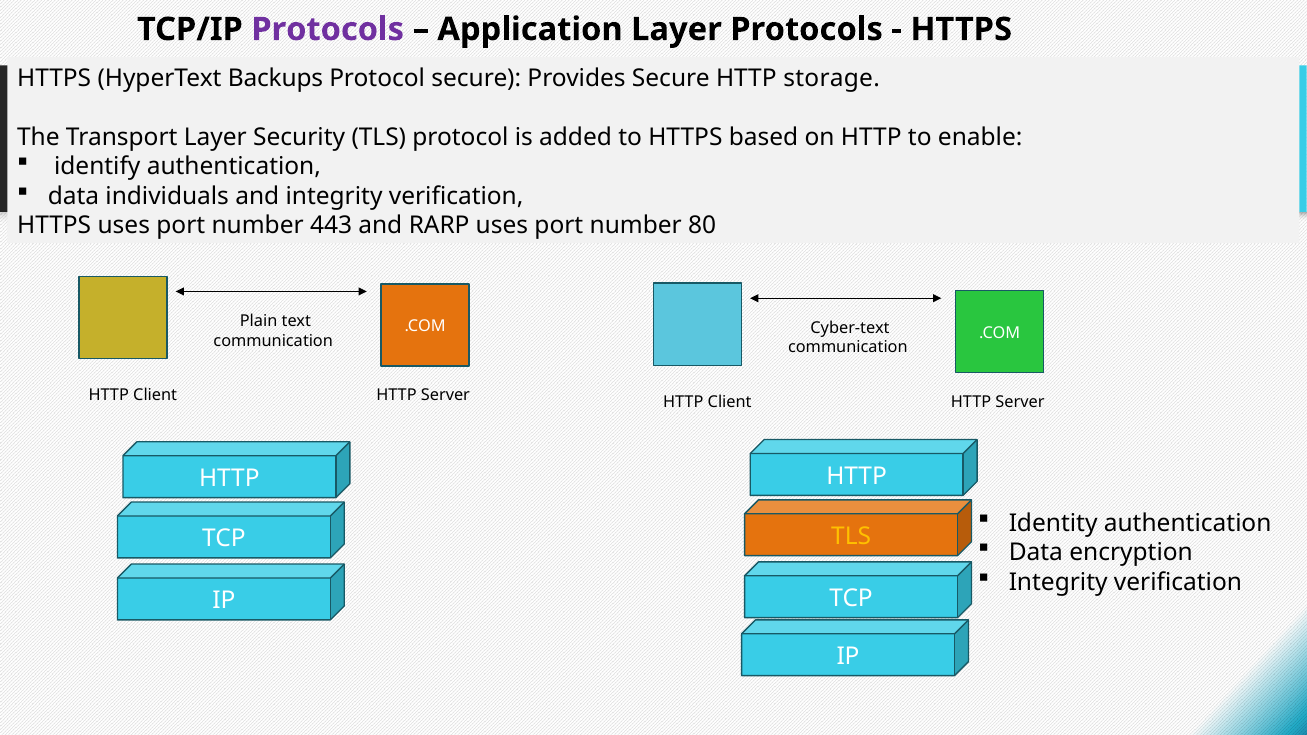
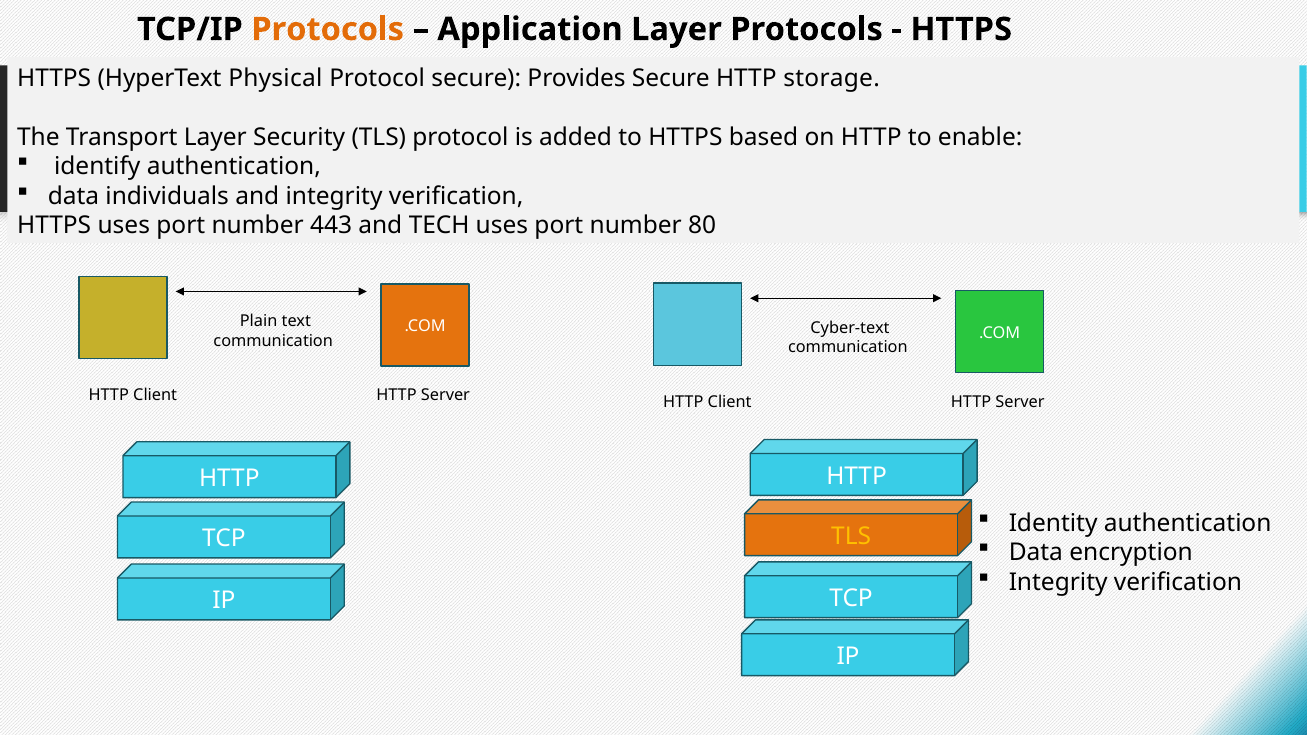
Protocols at (328, 29) colour: purple -> orange
Backups: Backups -> Physical
RARP: RARP -> TECH
